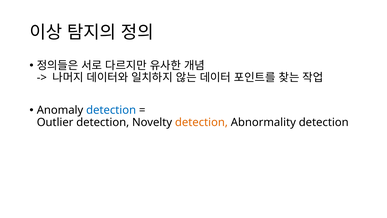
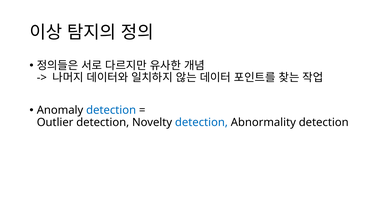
detection at (201, 122) colour: orange -> blue
